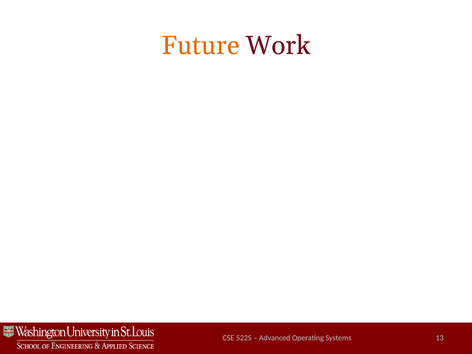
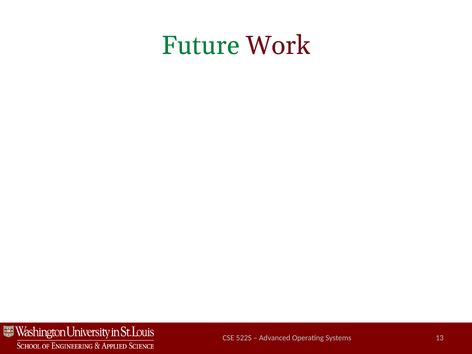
Future colour: orange -> green
